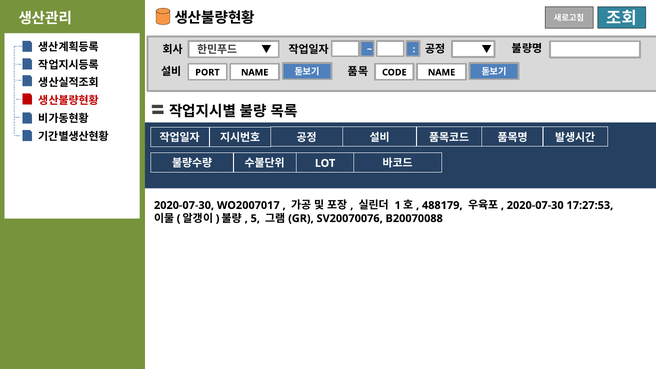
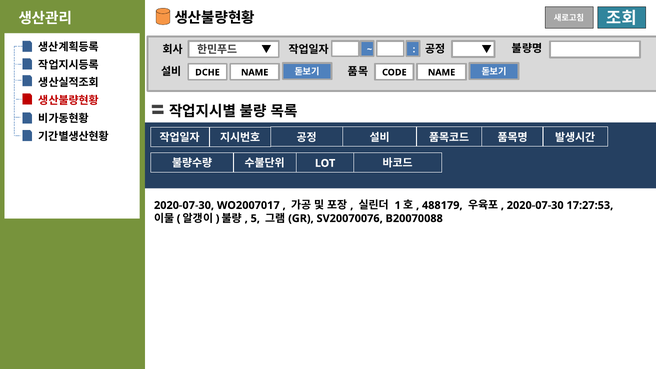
PORT: PORT -> DCHE
